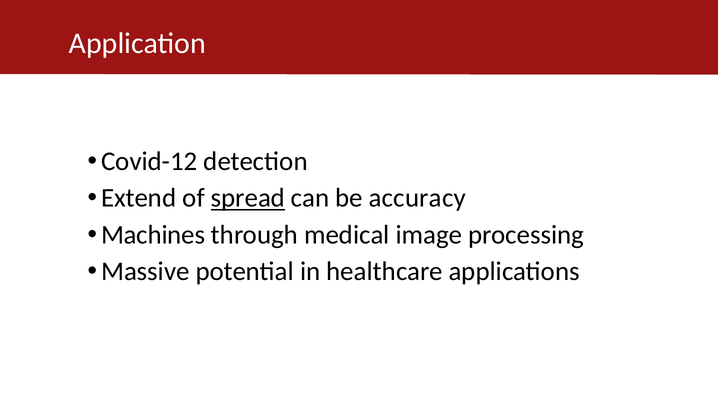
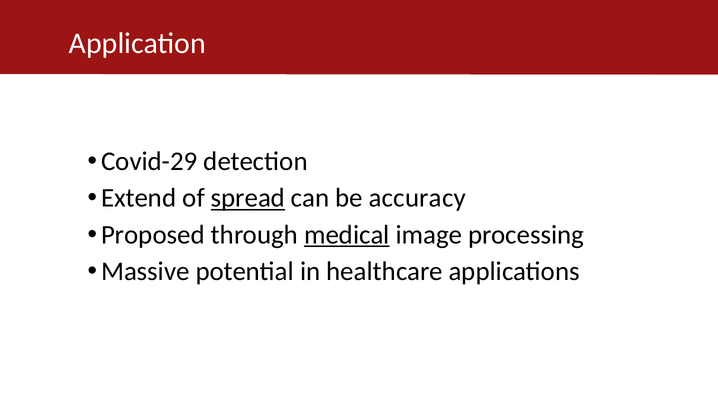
Covid-12: Covid-12 -> Covid-29
Machines: Machines -> Proposed
medical underline: none -> present
